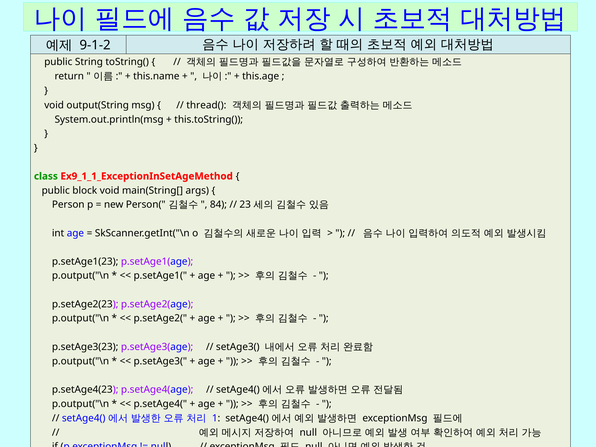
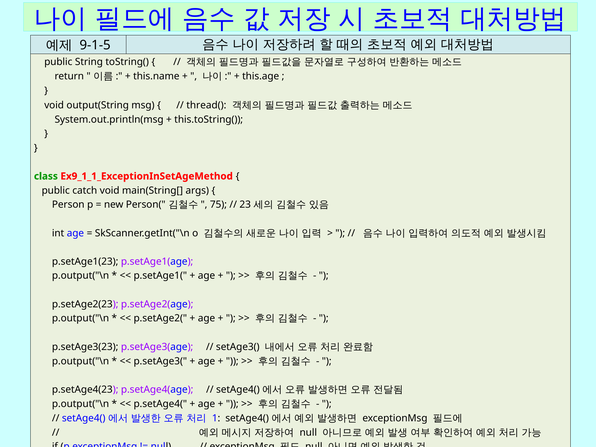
9-1-2: 9-1-2 -> 9-1-5
block: block -> catch
84: 84 -> 75
